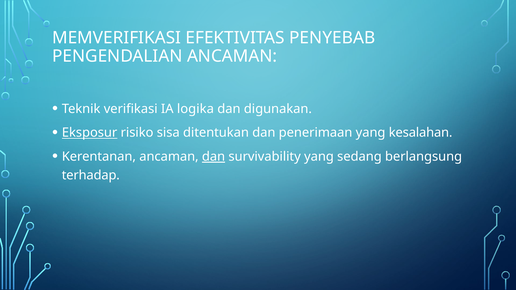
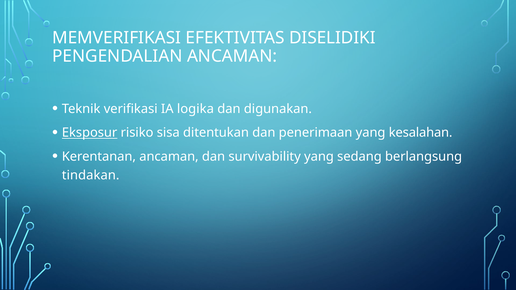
PENYEBAB: PENYEBAB -> DISELIDIKI
dan at (214, 157) underline: present -> none
terhadap: terhadap -> tindakan
